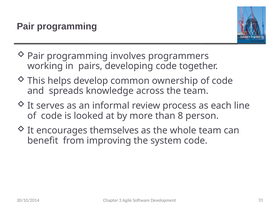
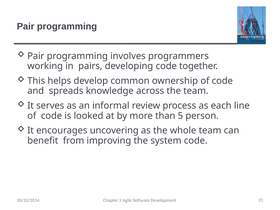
8: 8 -> 5
themselves: themselves -> uncovering
